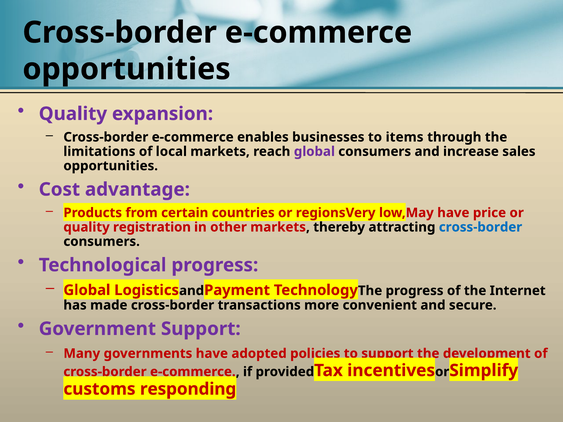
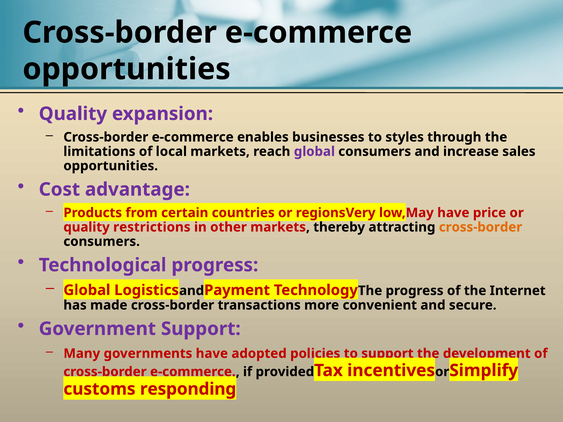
items: items -> styles
registration: registration -> restrictions
cross-border at (481, 227) colour: blue -> orange
